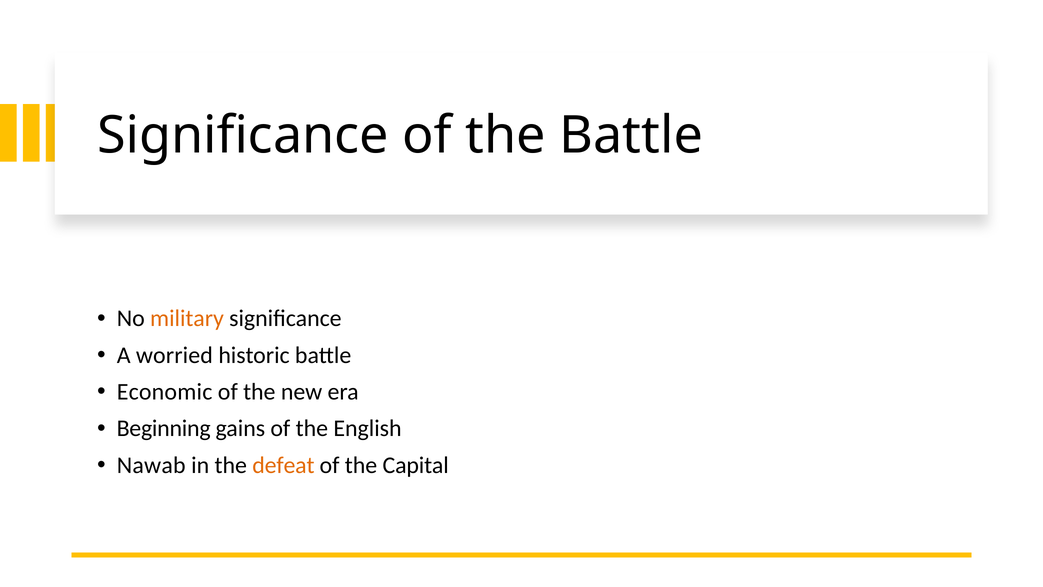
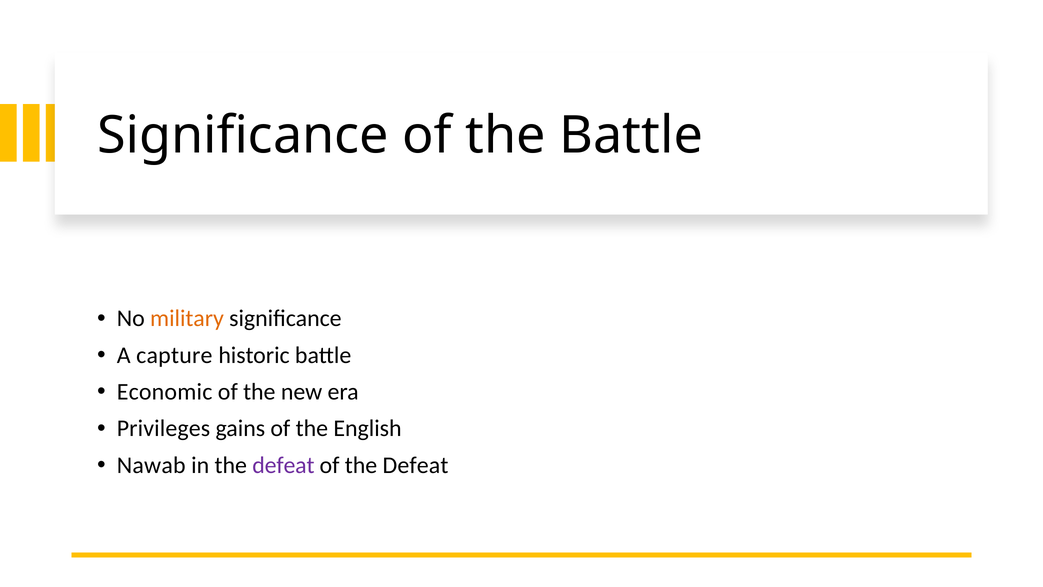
worried: worried -> capture
Beginning: Beginning -> Privileges
defeat at (283, 465) colour: orange -> purple
of the Capital: Capital -> Defeat
